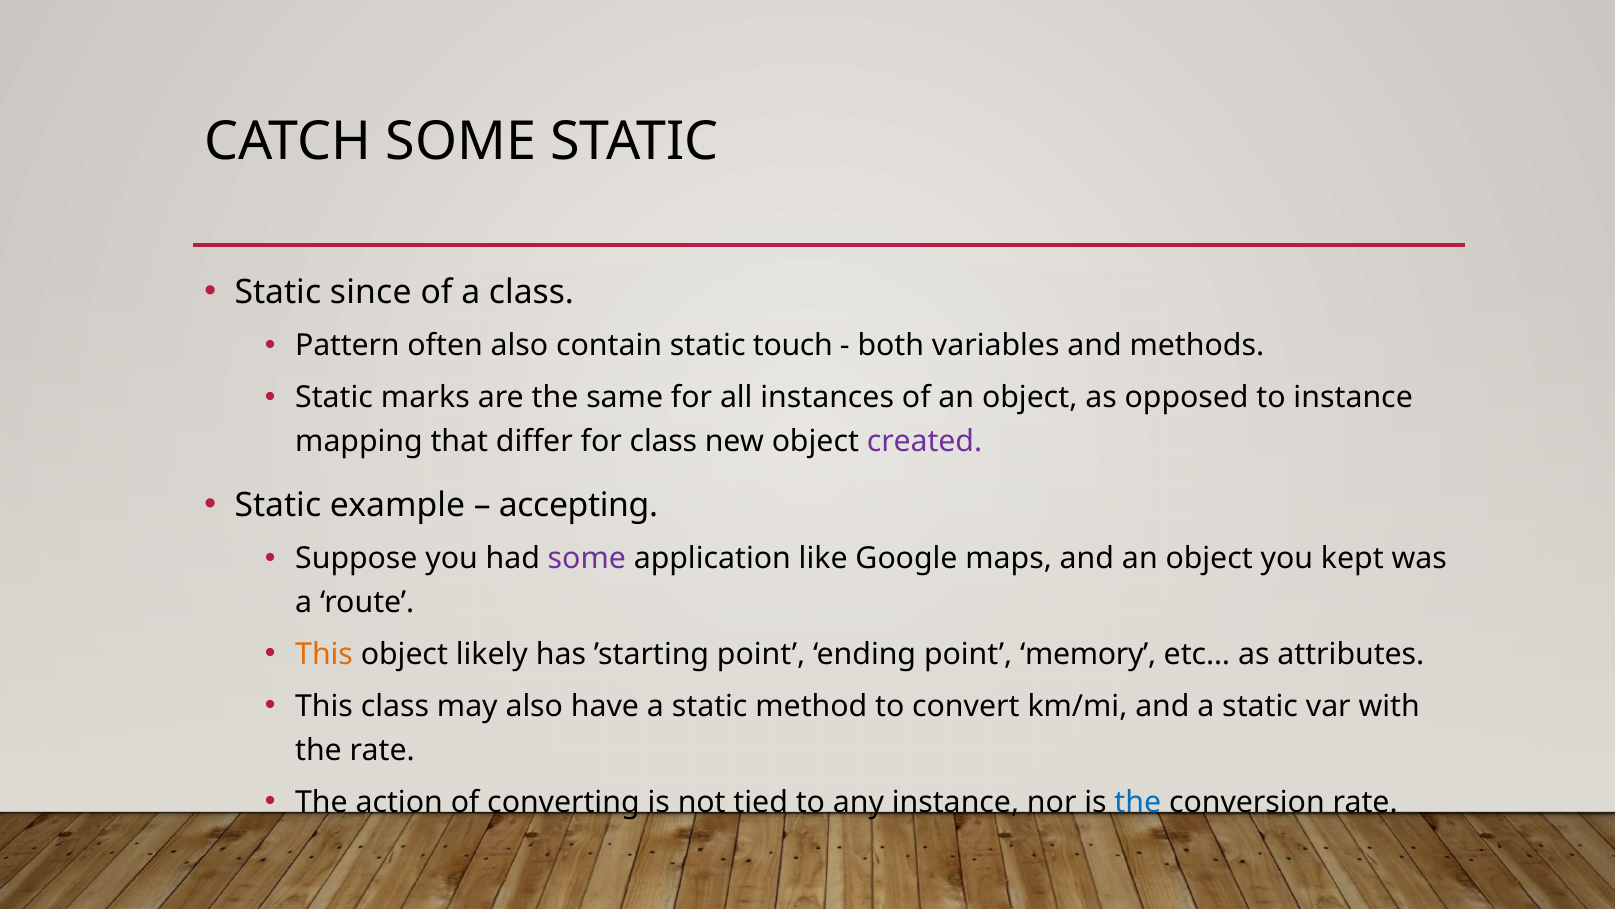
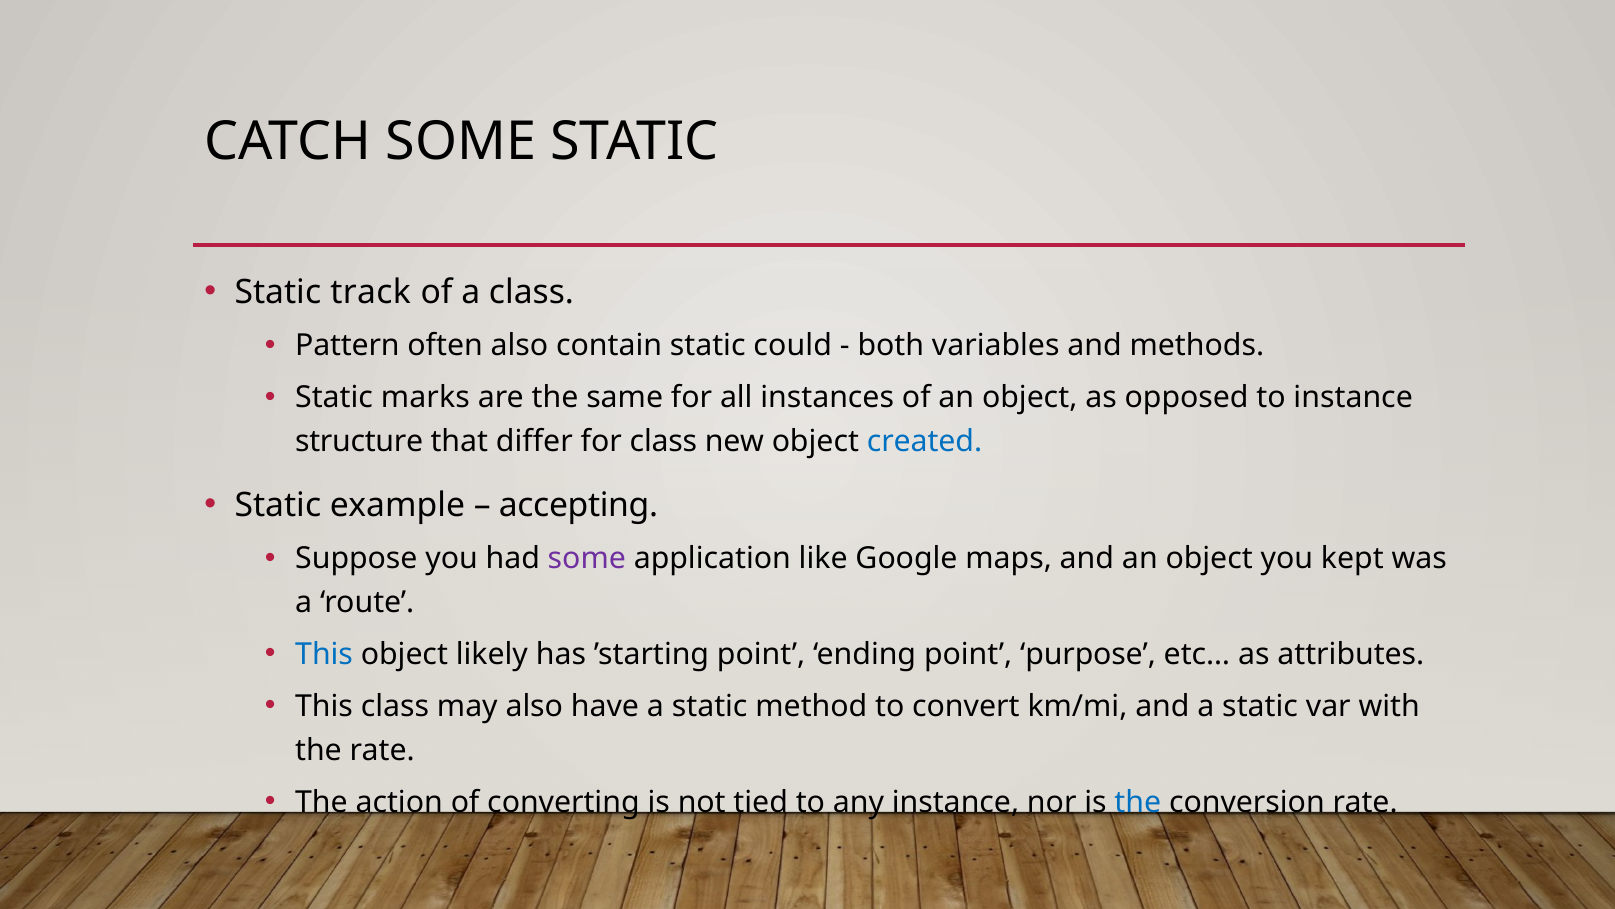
since: since -> track
touch: touch -> could
mapping: mapping -> structure
created colour: purple -> blue
This at (324, 654) colour: orange -> blue
memory: memory -> purpose
